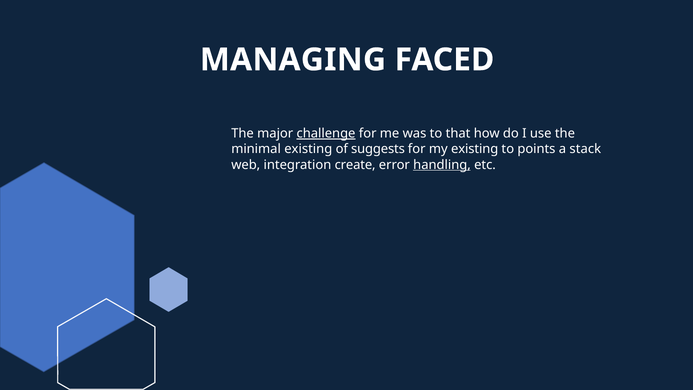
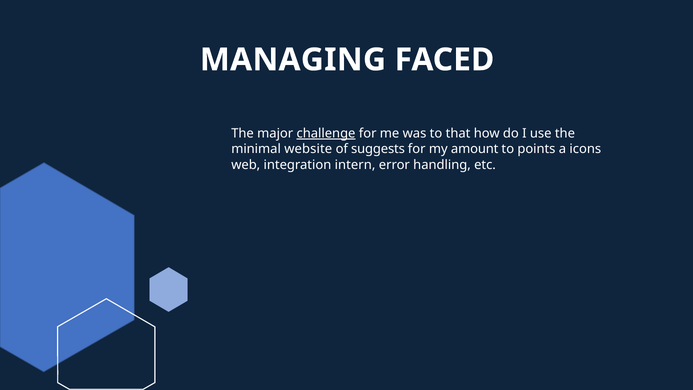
minimal existing: existing -> website
my existing: existing -> amount
stack: stack -> icons
create: create -> intern
handling underline: present -> none
